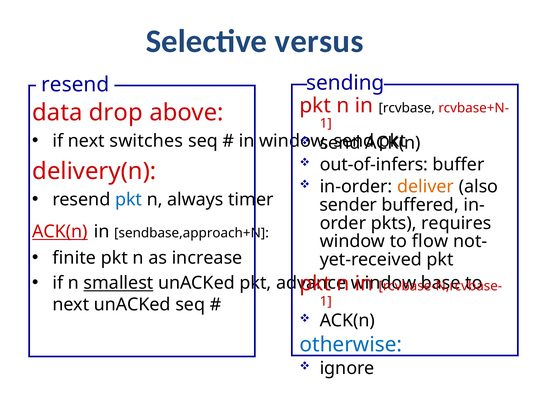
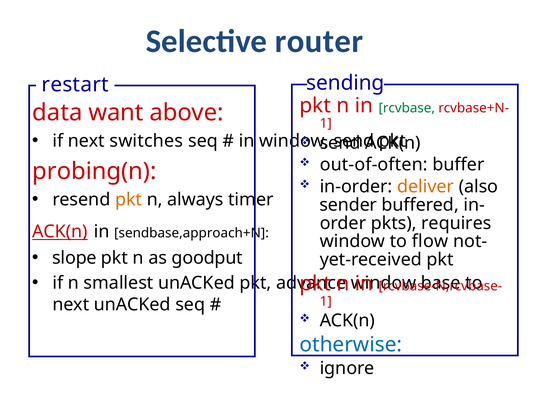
versus: versus -> router
resend at (75, 85): resend -> restart
rcvbase colour: black -> green
drop: drop -> want
out-of-infers: out-of-infers -> out-of-often
delivery(n: delivery(n -> probing(n
pkt at (129, 200) colour: blue -> orange
finite: finite -> slope
increase: increase -> goodput
smallest underline: present -> none
